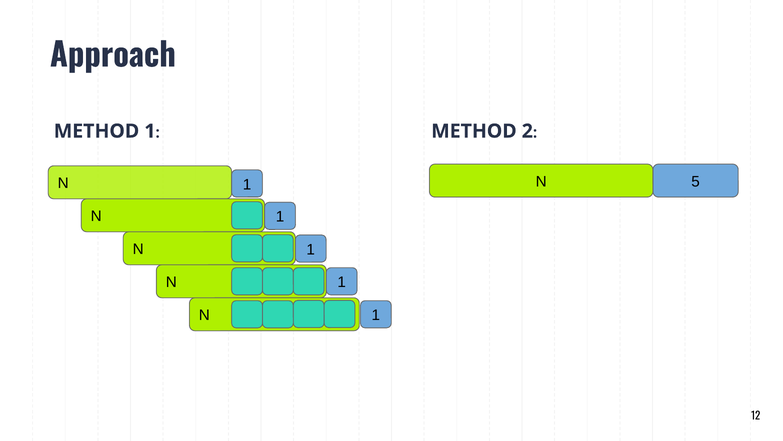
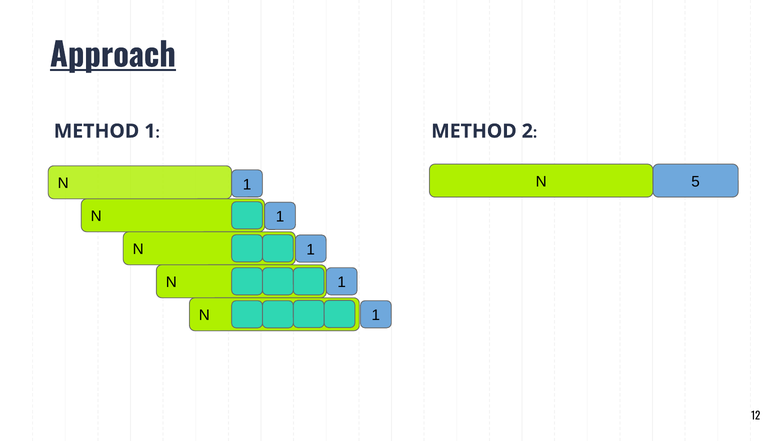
Approach underline: none -> present
